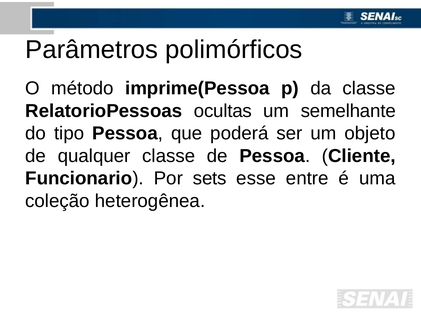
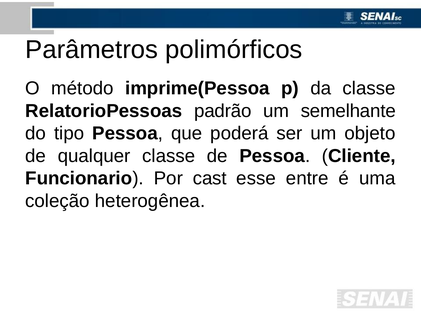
ocultas: ocultas -> padrão
sets: sets -> cast
